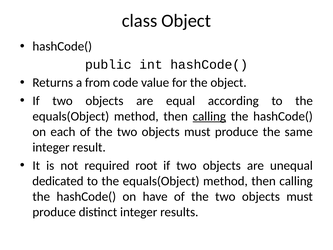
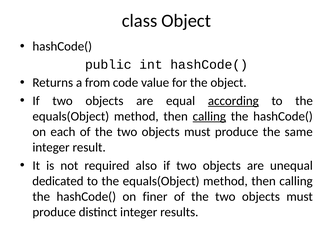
according underline: none -> present
root: root -> also
have: have -> finer
